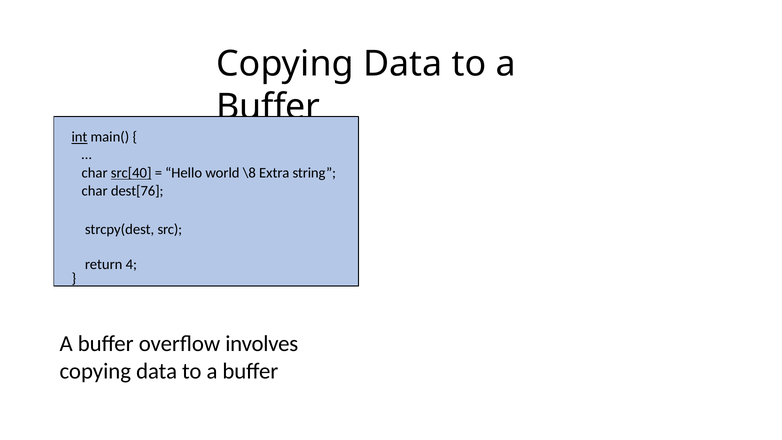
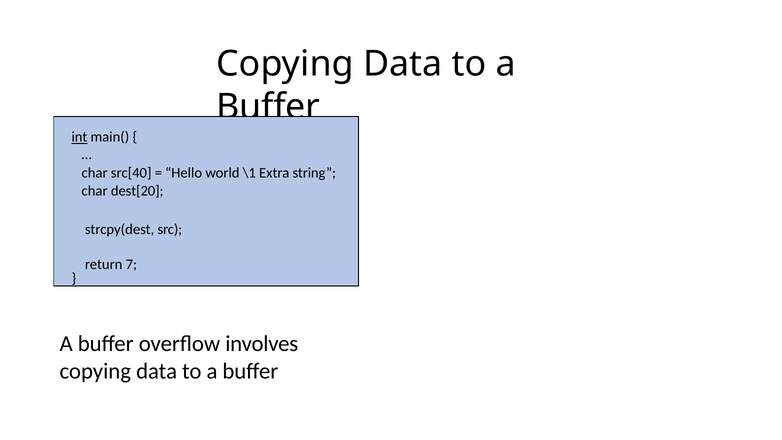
src[40 underline: present -> none
\8: \8 -> \1
dest[76: dest[76 -> dest[20
4: 4 -> 7
